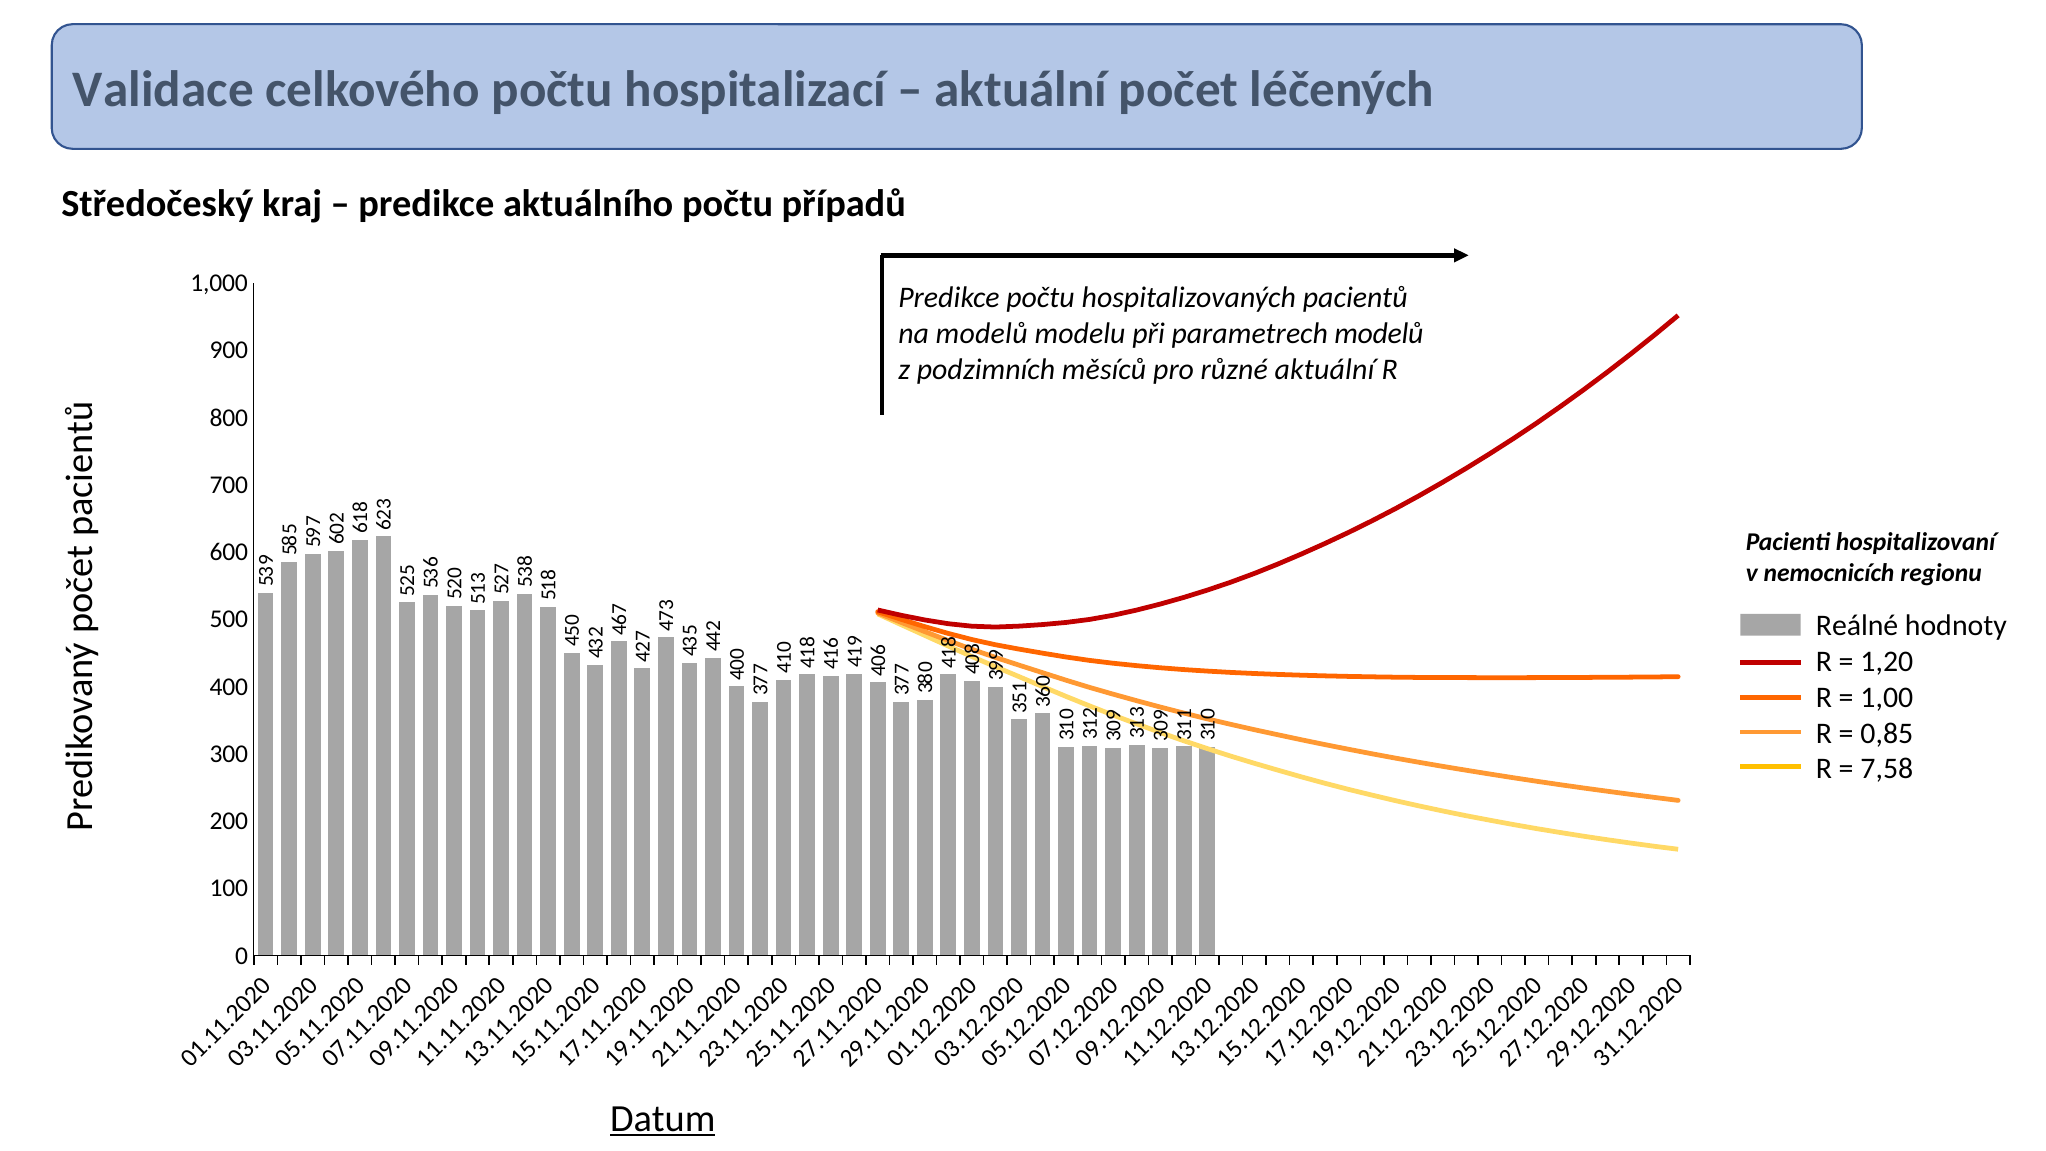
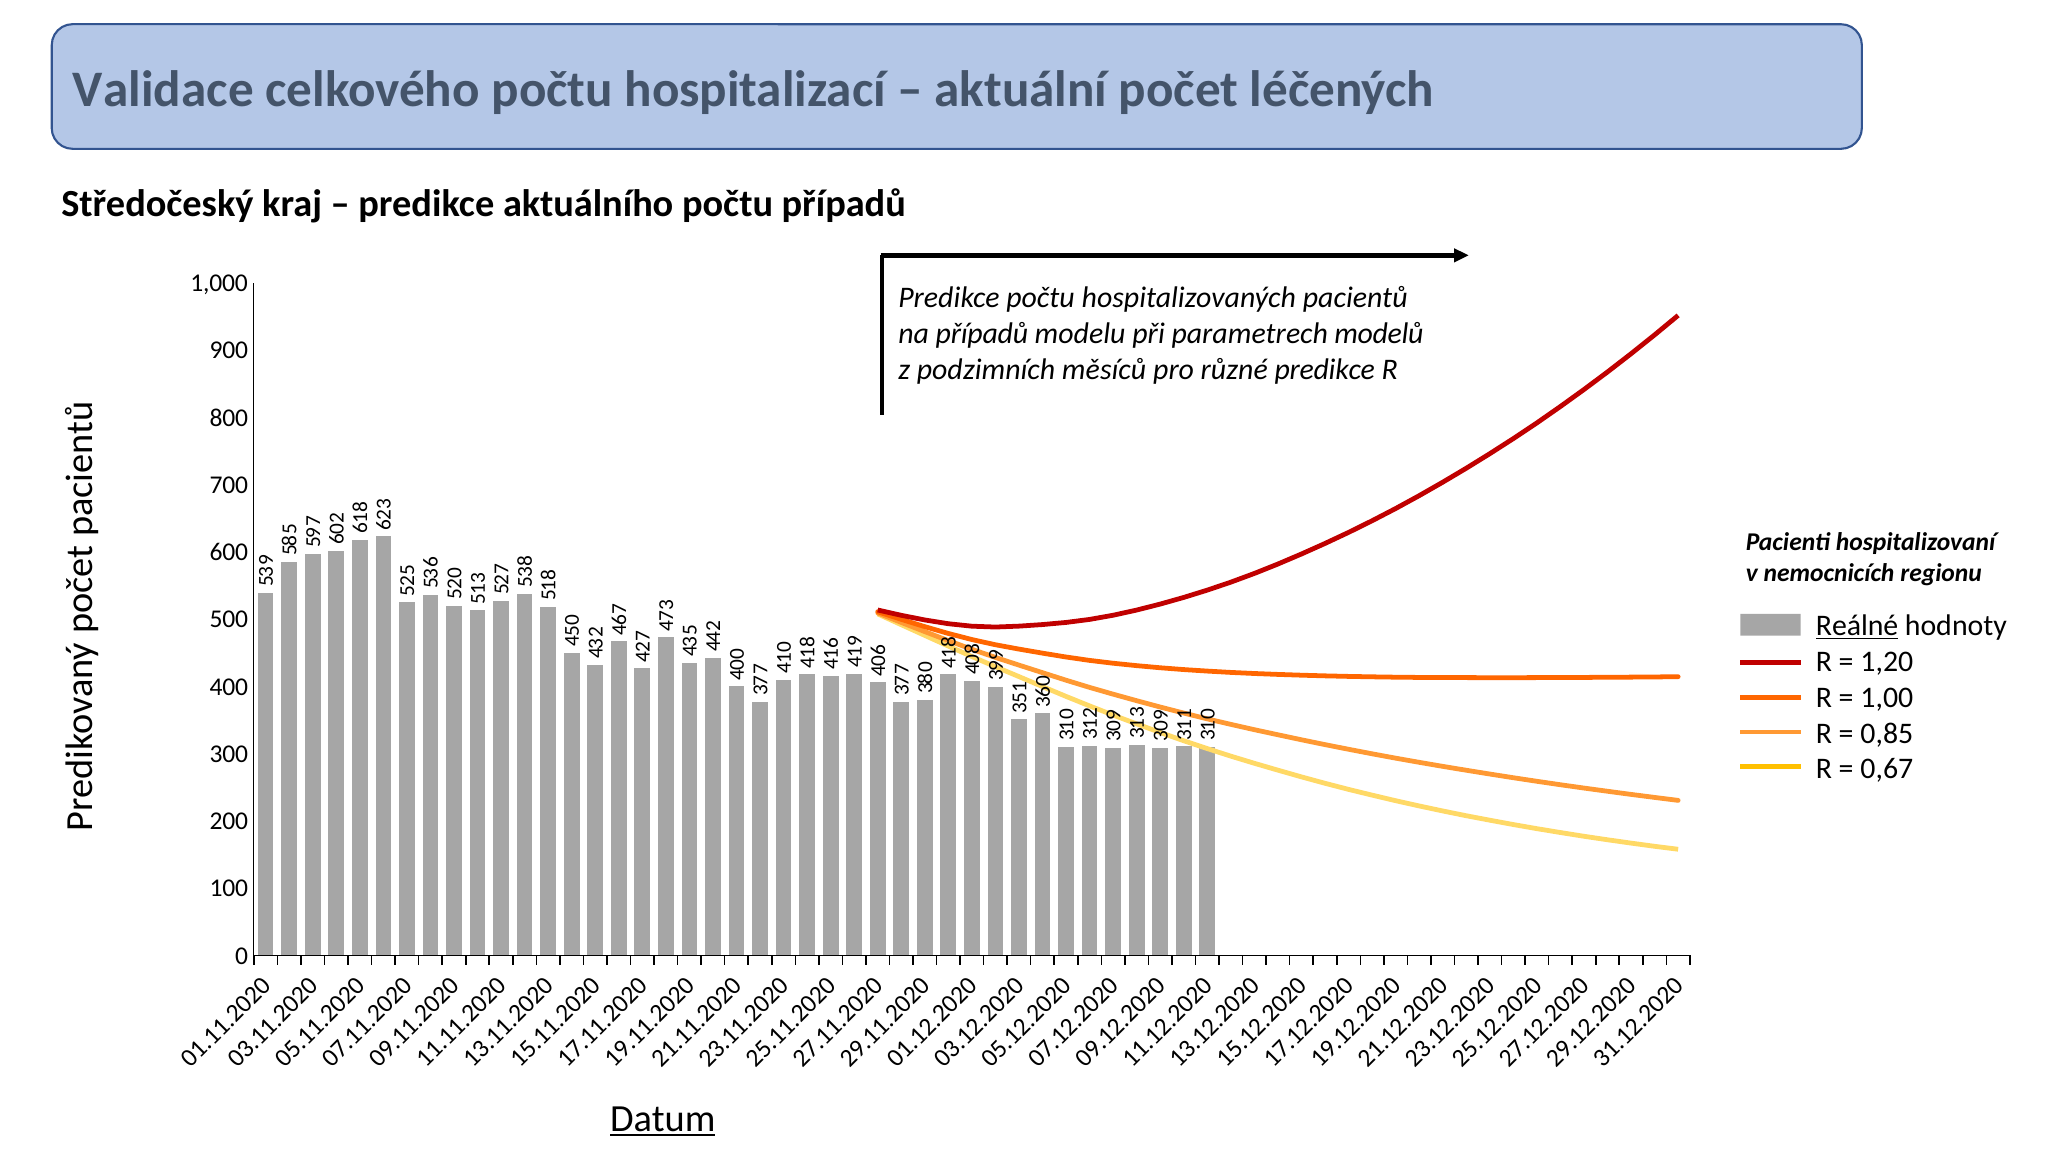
na modelů: modelů -> případů
různé aktuální: aktuální -> predikce
Reálné underline: none -> present
7,58: 7,58 -> 0,67
